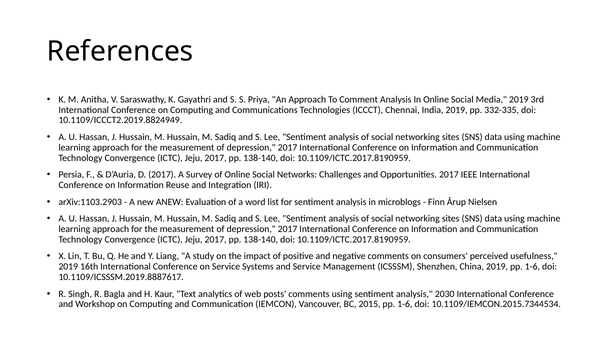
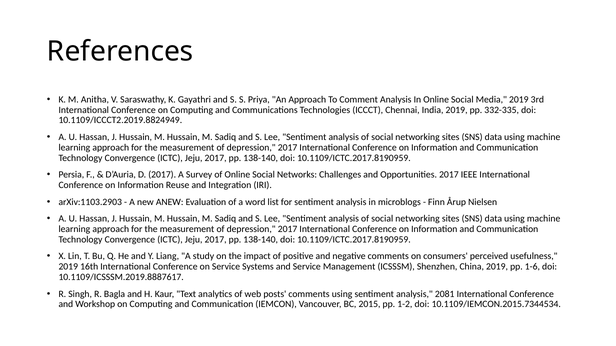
2030: 2030 -> 2081
2015 pp 1-6: 1-6 -> 1-2
